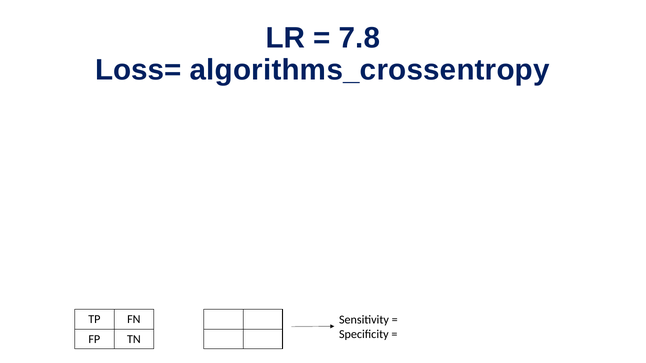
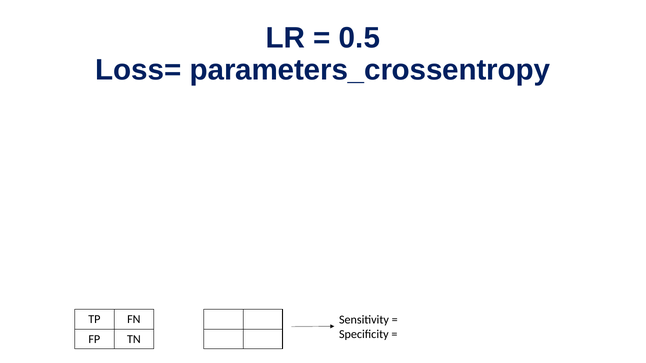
7.8: 7.8 -> 0.5
algorithms_crossentropy: algorithms_crossentropy -> parameters_crossentropy
